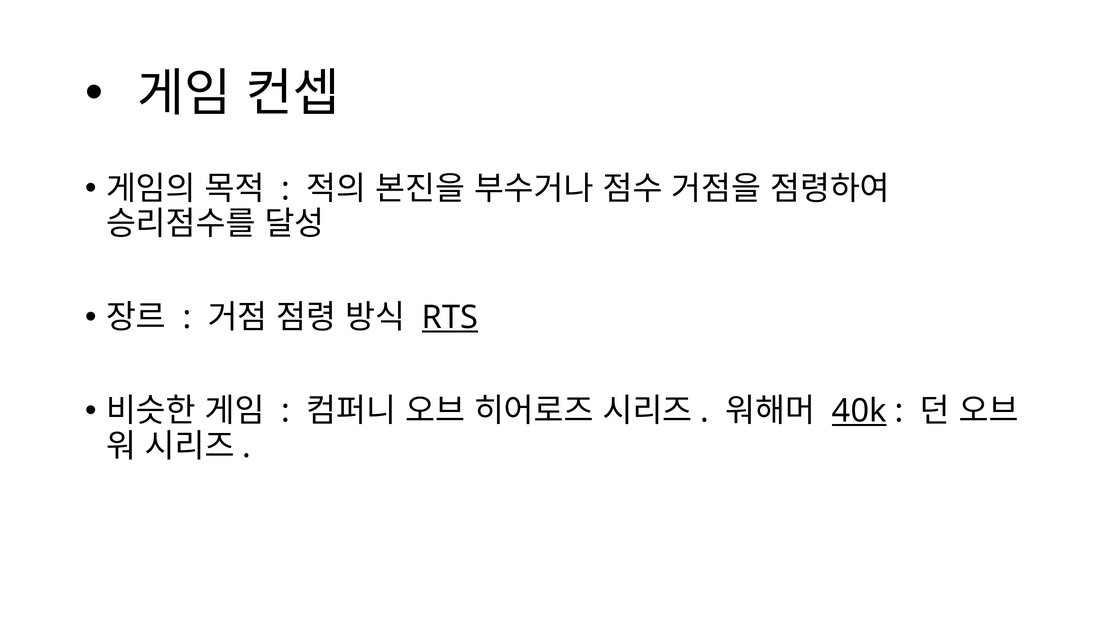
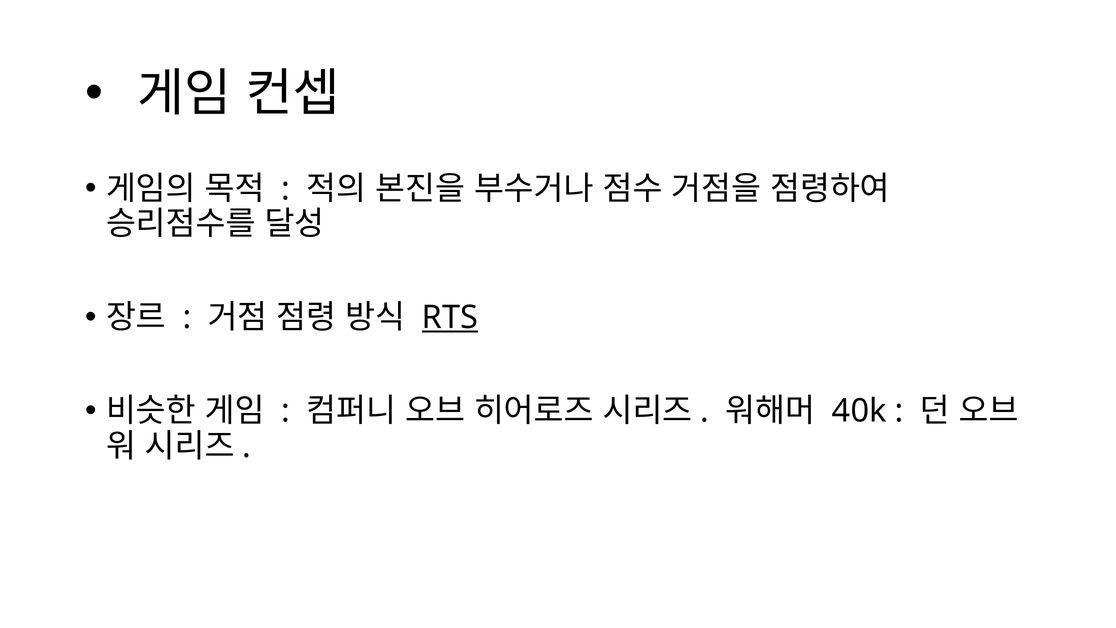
40k underline: present -> none
